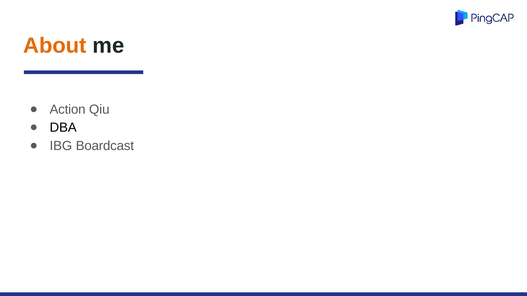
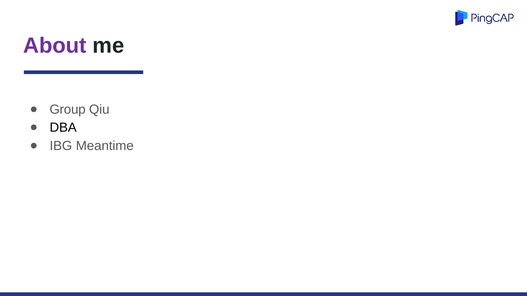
About colour: orange -> purple
Action: Action -> Group
Boardcast: Boardcast -> Meantime
